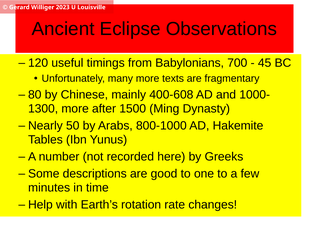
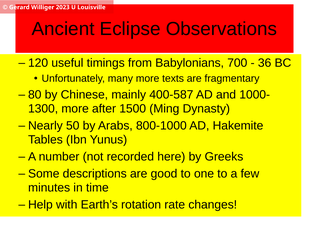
45: 45 -> 36
400-608: 400-608 -> 400-587
